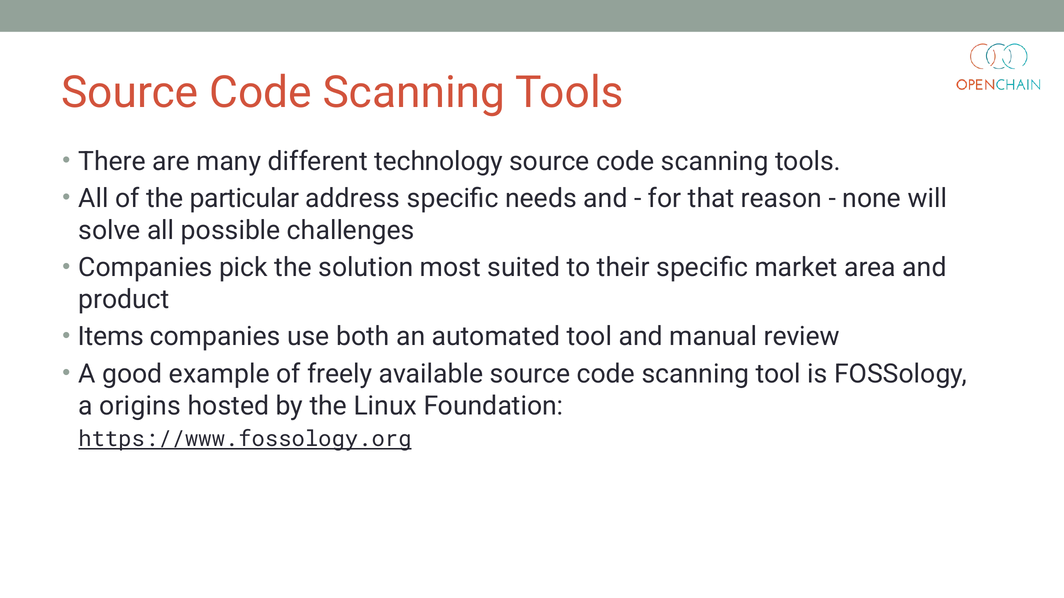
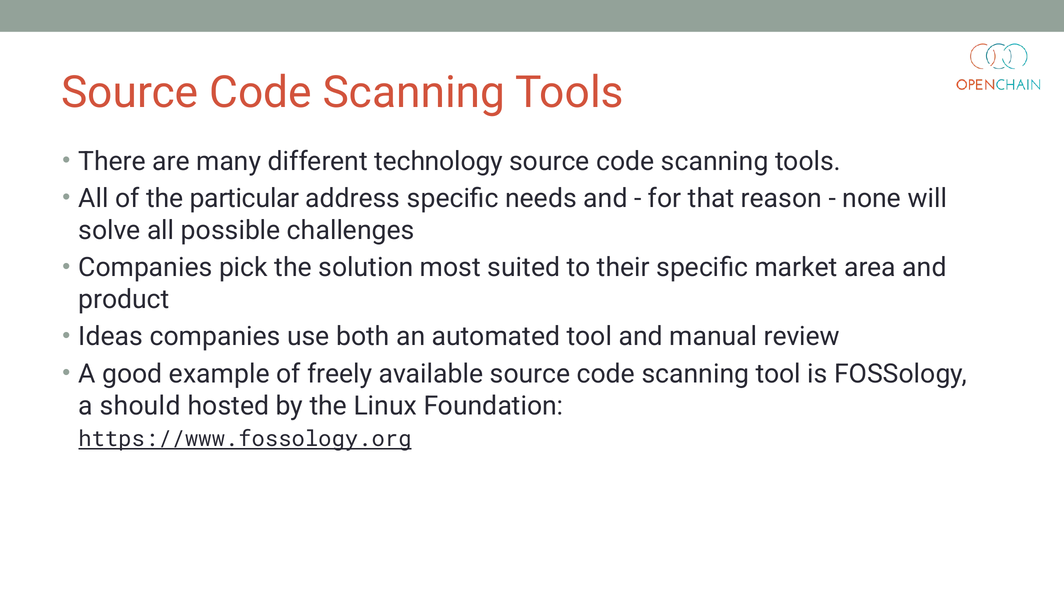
Items: Items -> Ideas
origins: origins -> should
